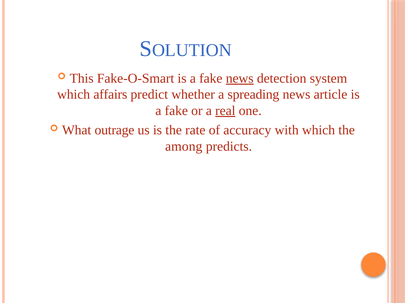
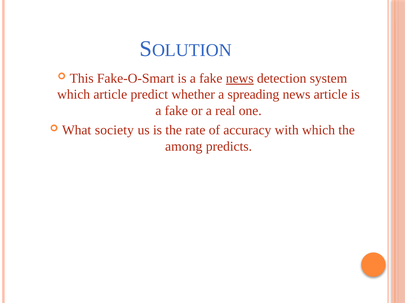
which affairs: affairs -> article
real underline: present -> none
outrage: outrage -> society
